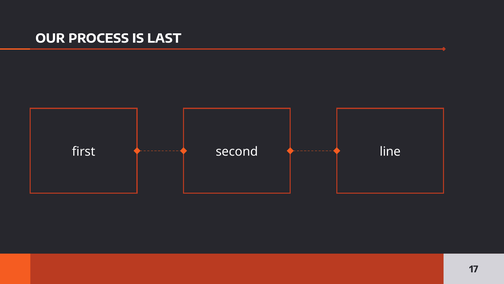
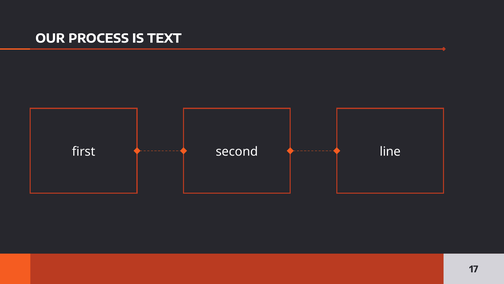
LAST: LAST -> TEXT
